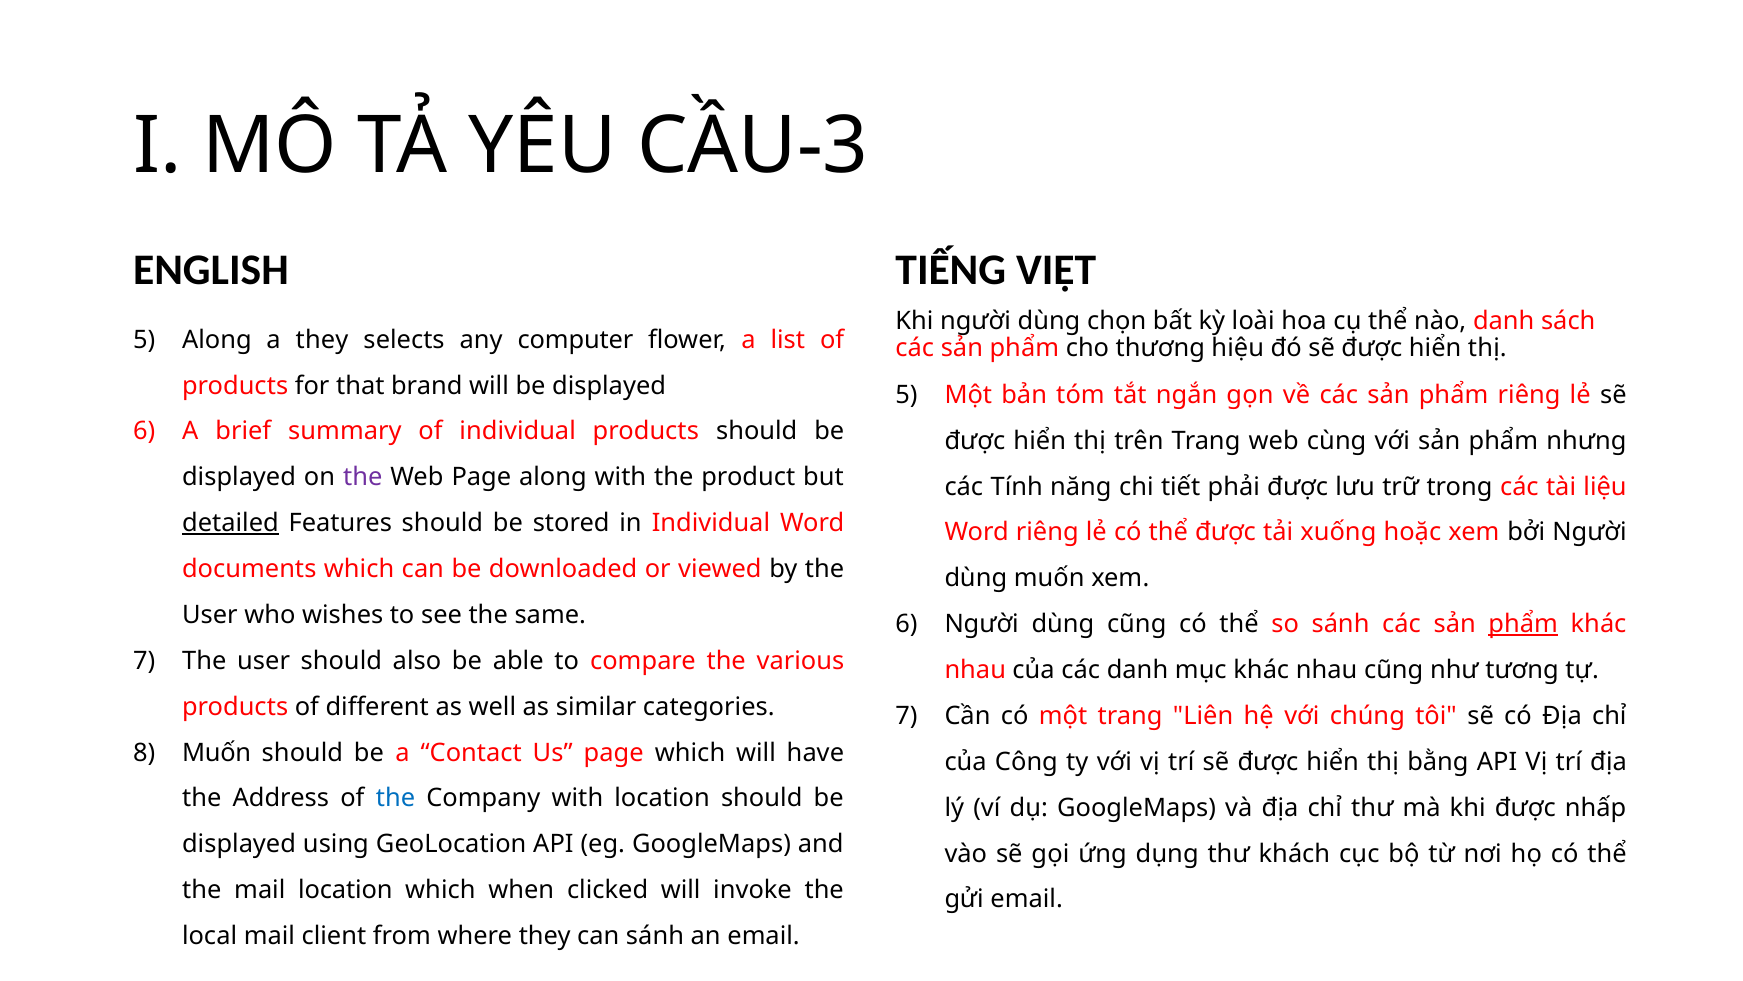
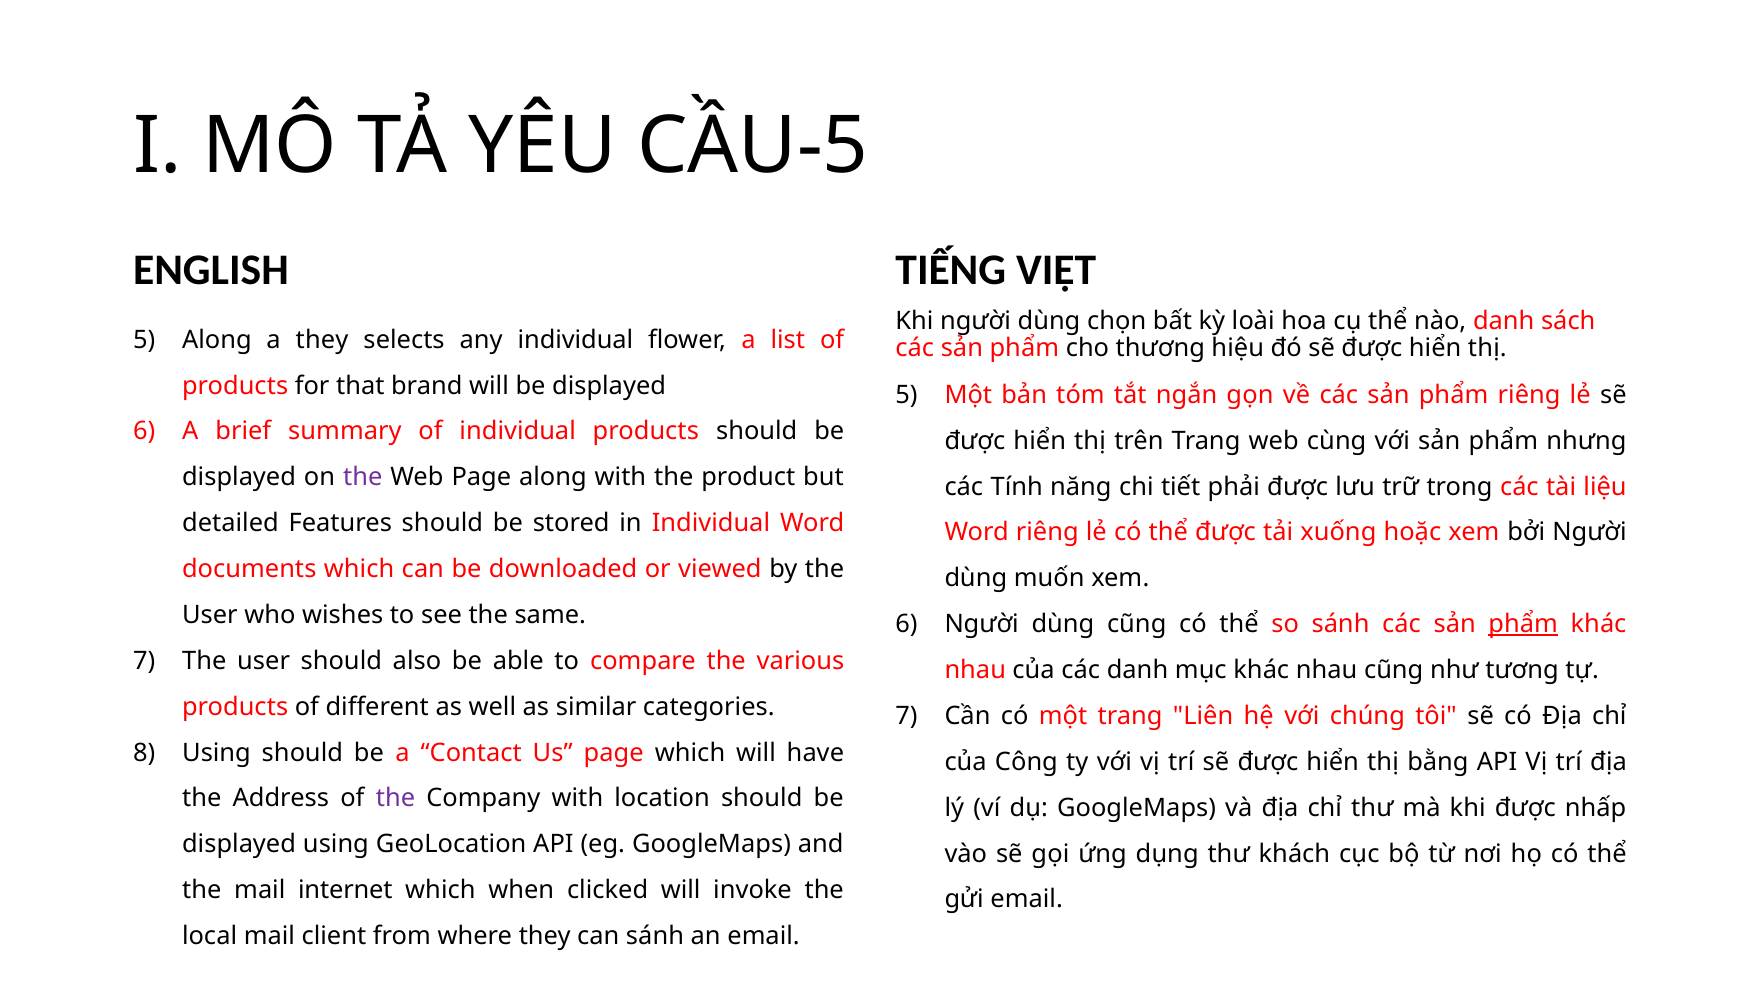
CẦU-3: CẦU-3 -> CẦU-5
any computer: computer -> individual
detailed underline: present -> none
Muốn at (217, 752): Muốn -> Using
the at (395, 798) colour: blue -> purple
mail location: location -> internet
